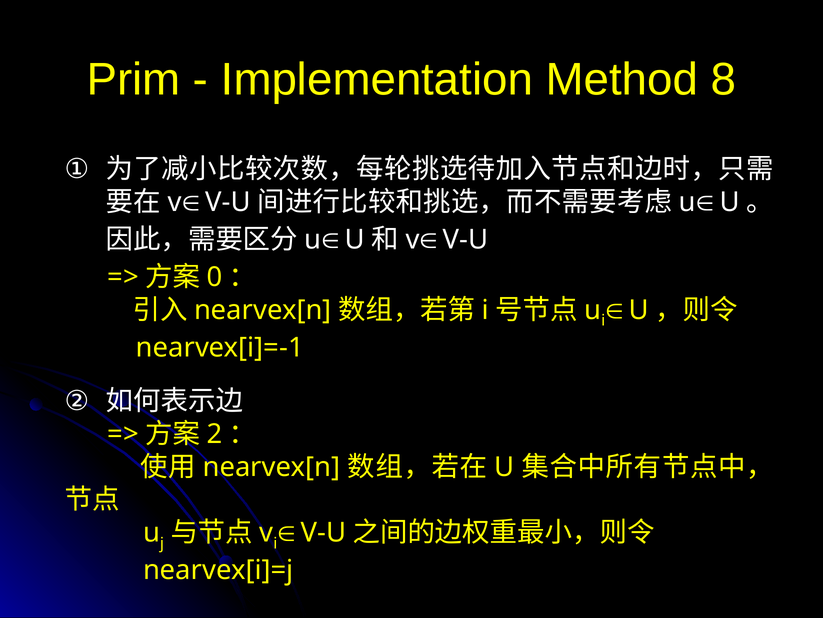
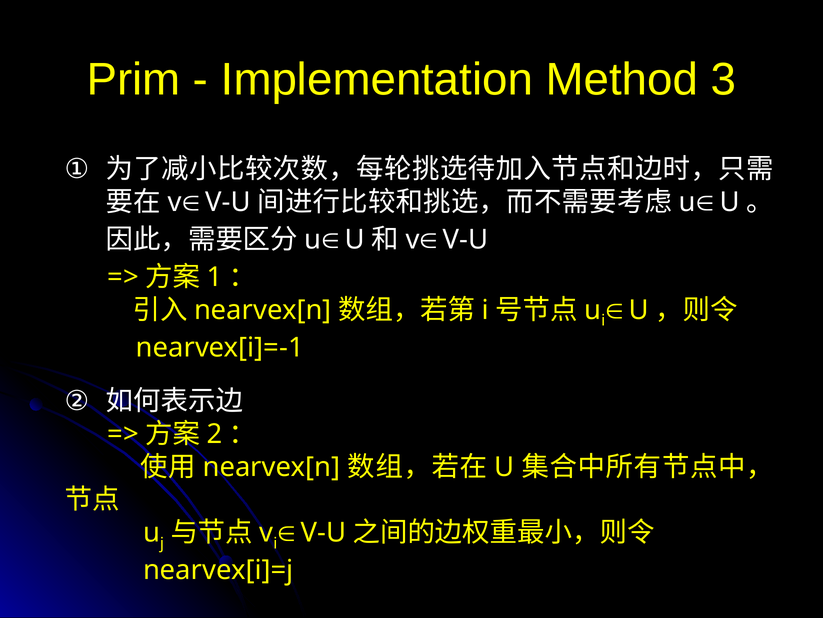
8: 8 -> 3
0: 0 -> 1
